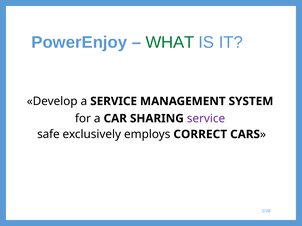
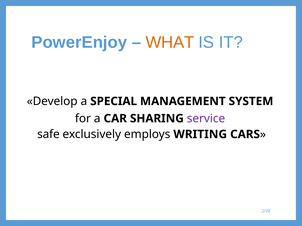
WHAT colour: green -> orange
a SERVICE: SERVICE -> SPECIAL
CORRECT: CORRECT -> WRITING
